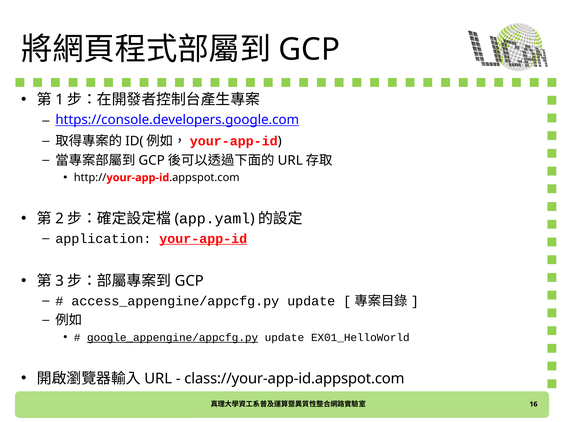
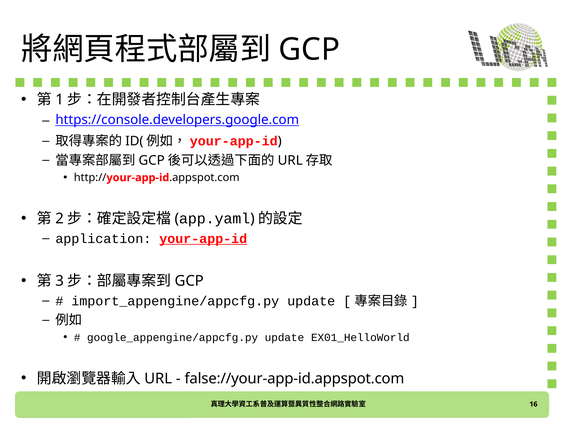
access_appengine/appcfg.py: access_appengine/appcfg.py -> import_appengine/appcfg.py
google_appengine/appcfg.py underline: present -> none
class://your-app-id.appspot.com: class://your-app-id.appspot.com -> false://your-app-id.appspot.com
